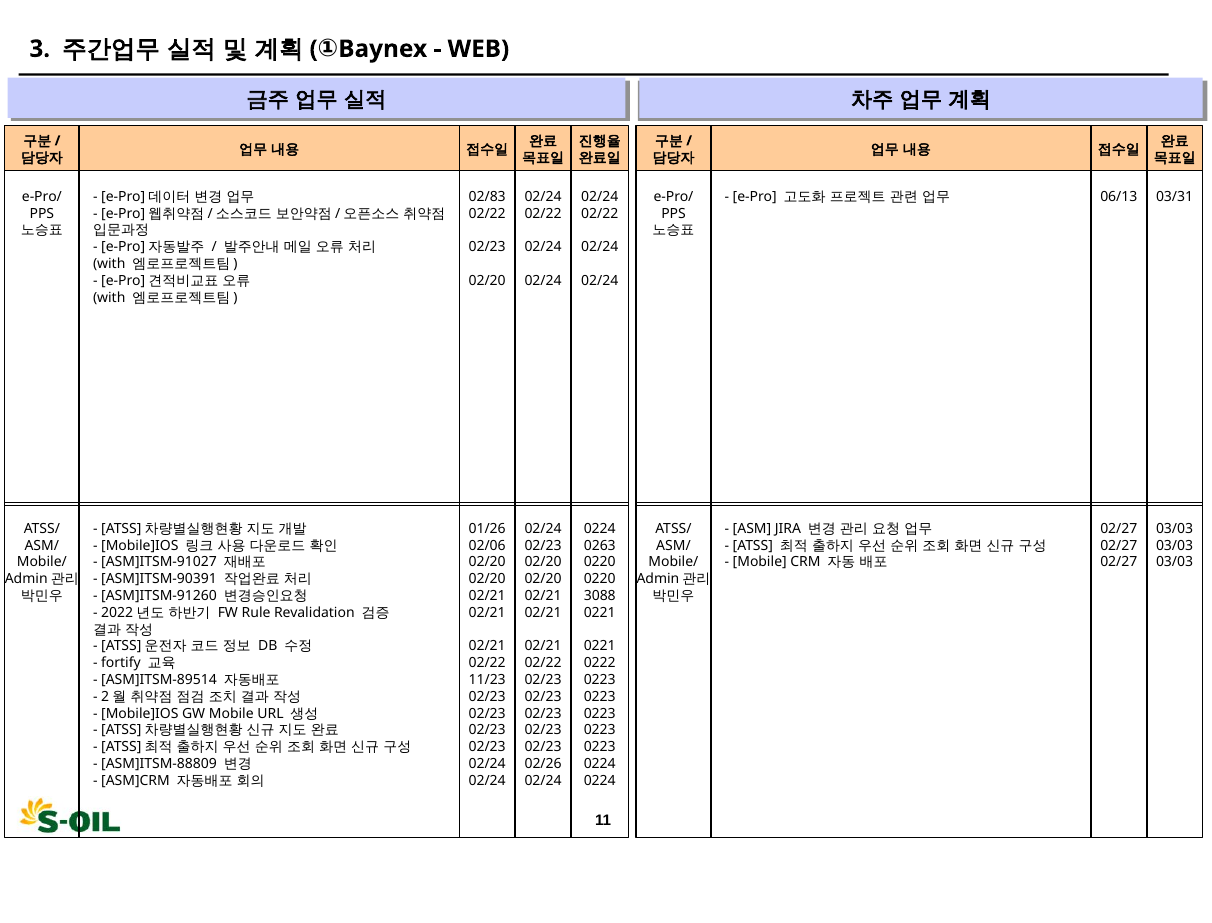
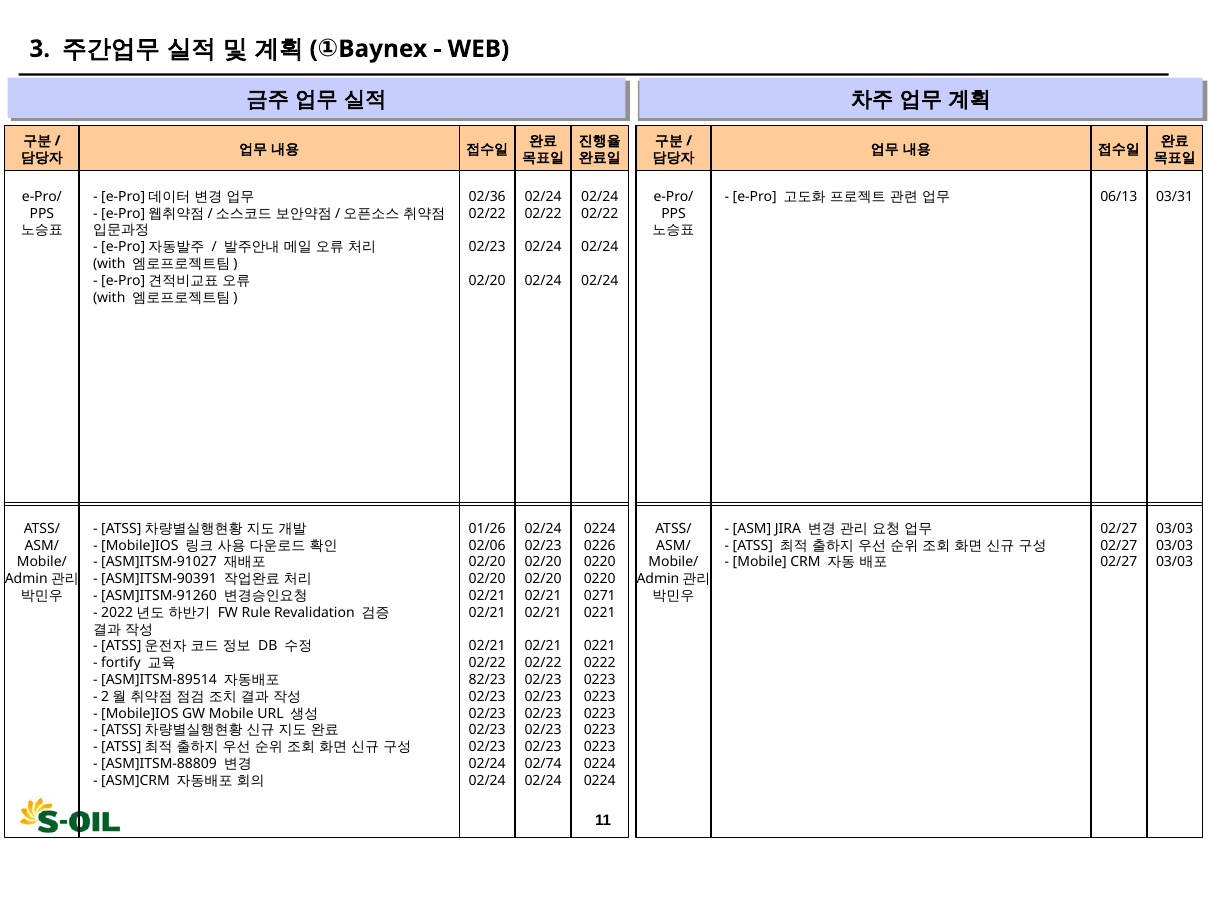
02/83: 02/83 -> 02/36
0263: 0263 -> 0226
3088: 3088 -> 0271
11/23: 11/23 -> 82/23
02/26: 02/26 -> 02/74
